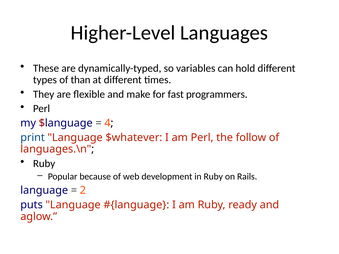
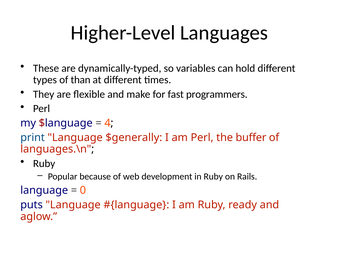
$whatever: $whatever -> $generally
follow: follow -> buffer
2: 2 -> 0
